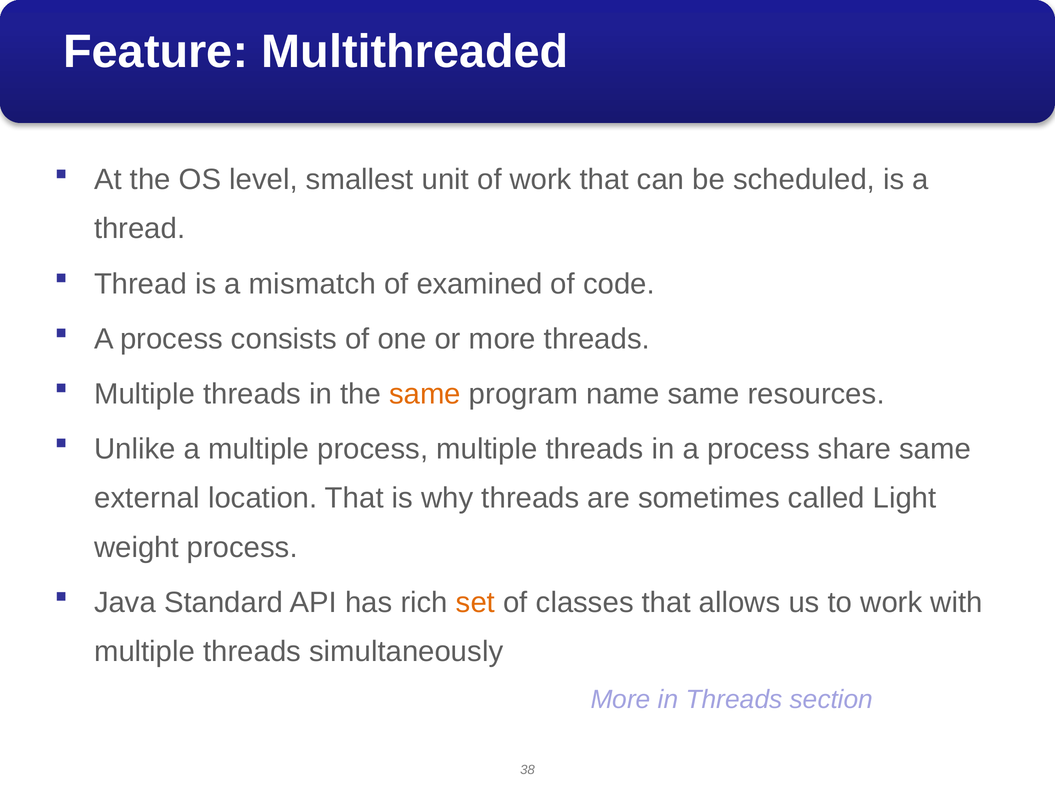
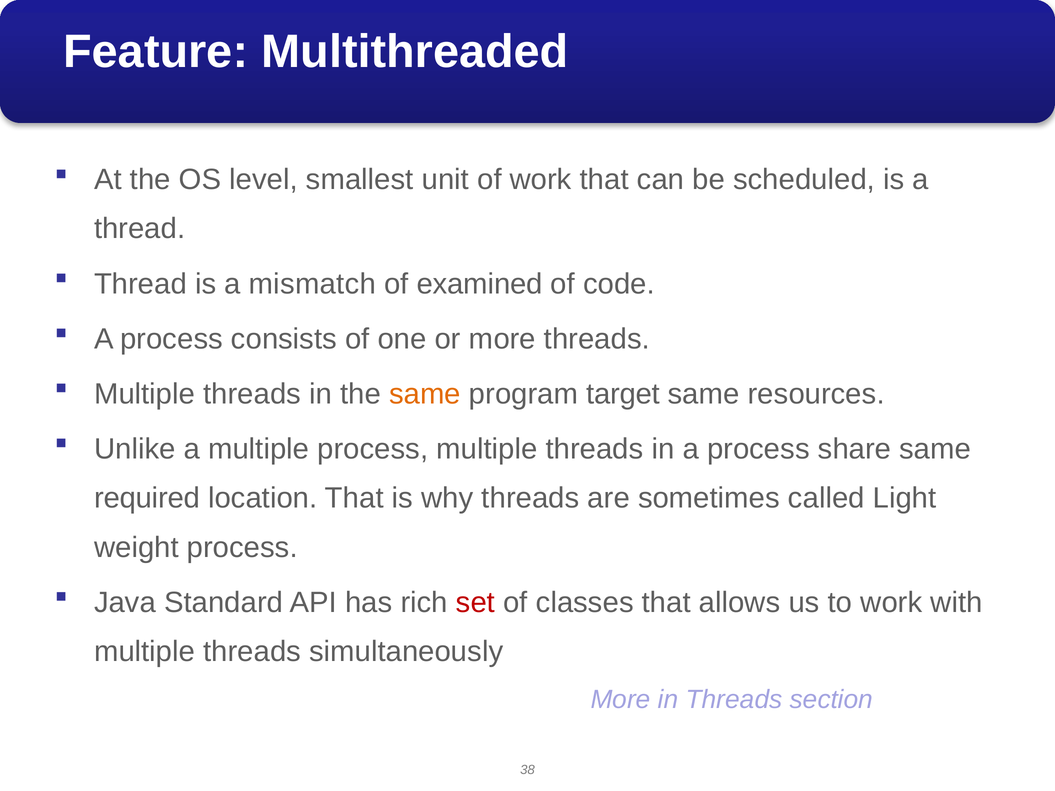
name: name -> target
external: external -> required
set colour: orange -> red
